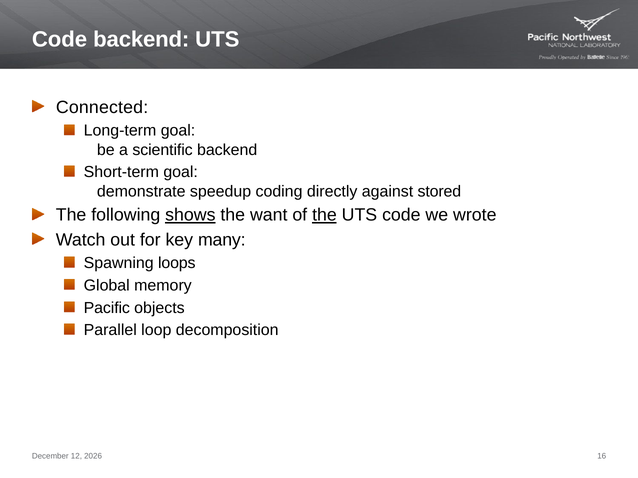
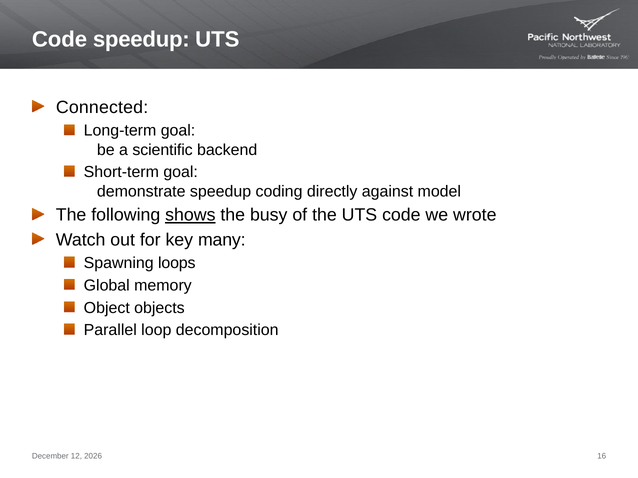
Code backend: backend -> speedup
stored: stored -> model
want: want -> busy
the at (324, 215) underline: present -> none
Pacific: Pacific -> Object
